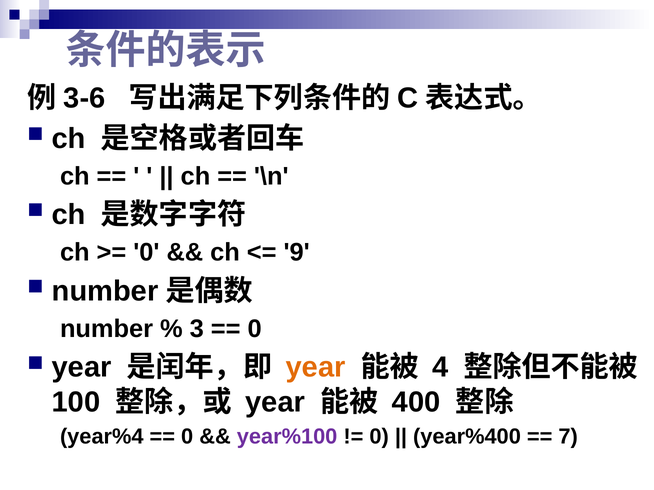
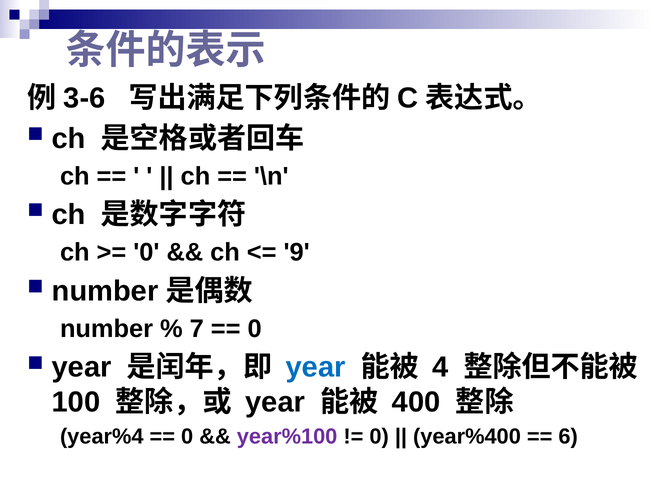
3: 3 -> 7
year at (316, 368) colour: orange -> blue
7: 7 -> 6
